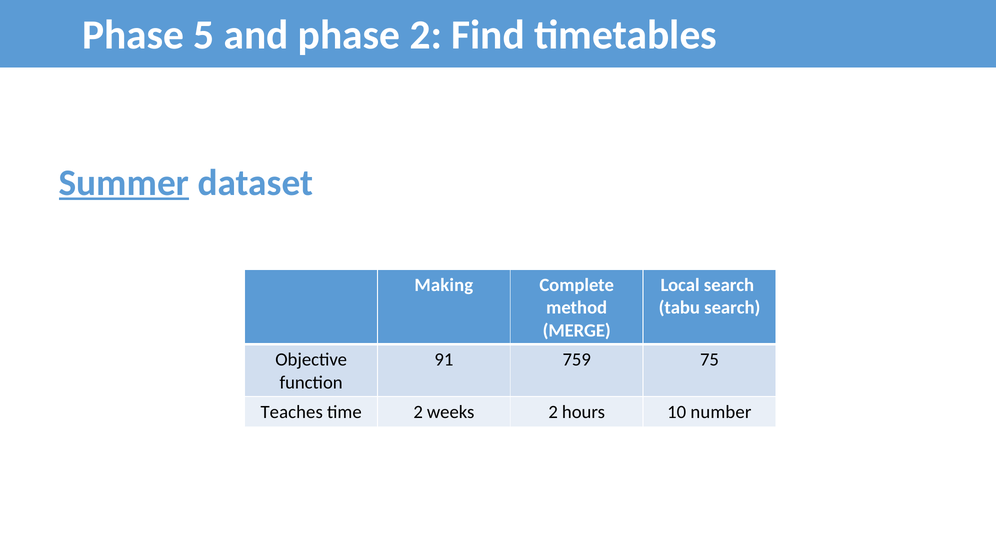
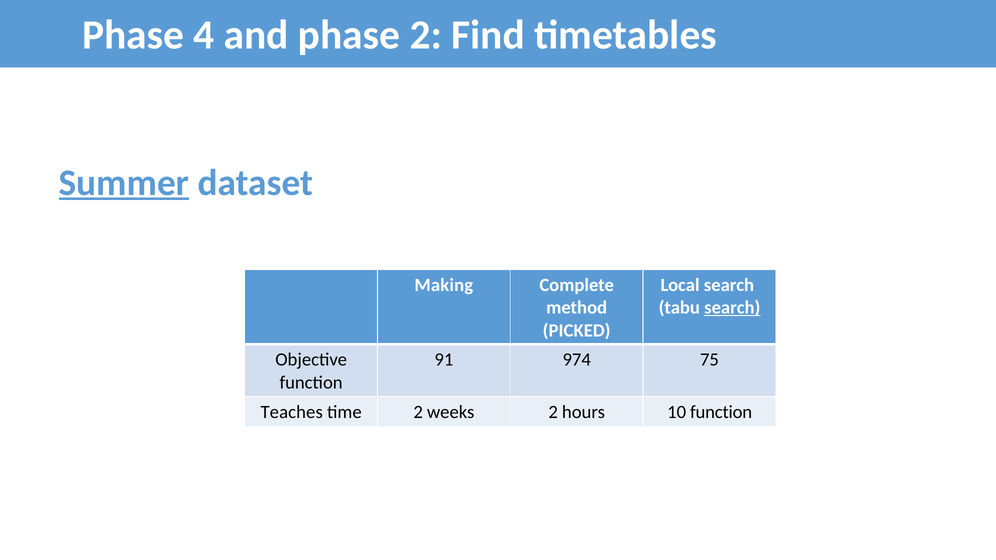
5: 5 -> 4
search at (732, 308) underline: none -> present
MERGE: MERGE -> PICKED
759: 759 -> 974
10 number: number -> function
